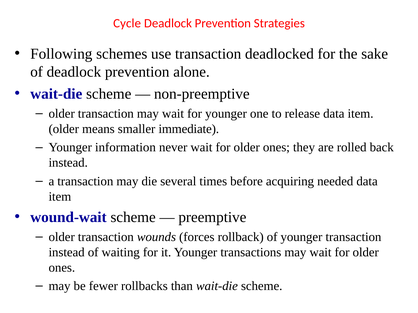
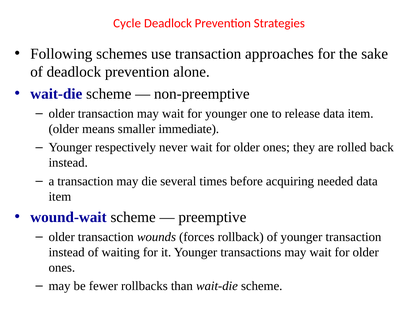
deadlocked: deadlocked -> approaches
information: information -> respectively
